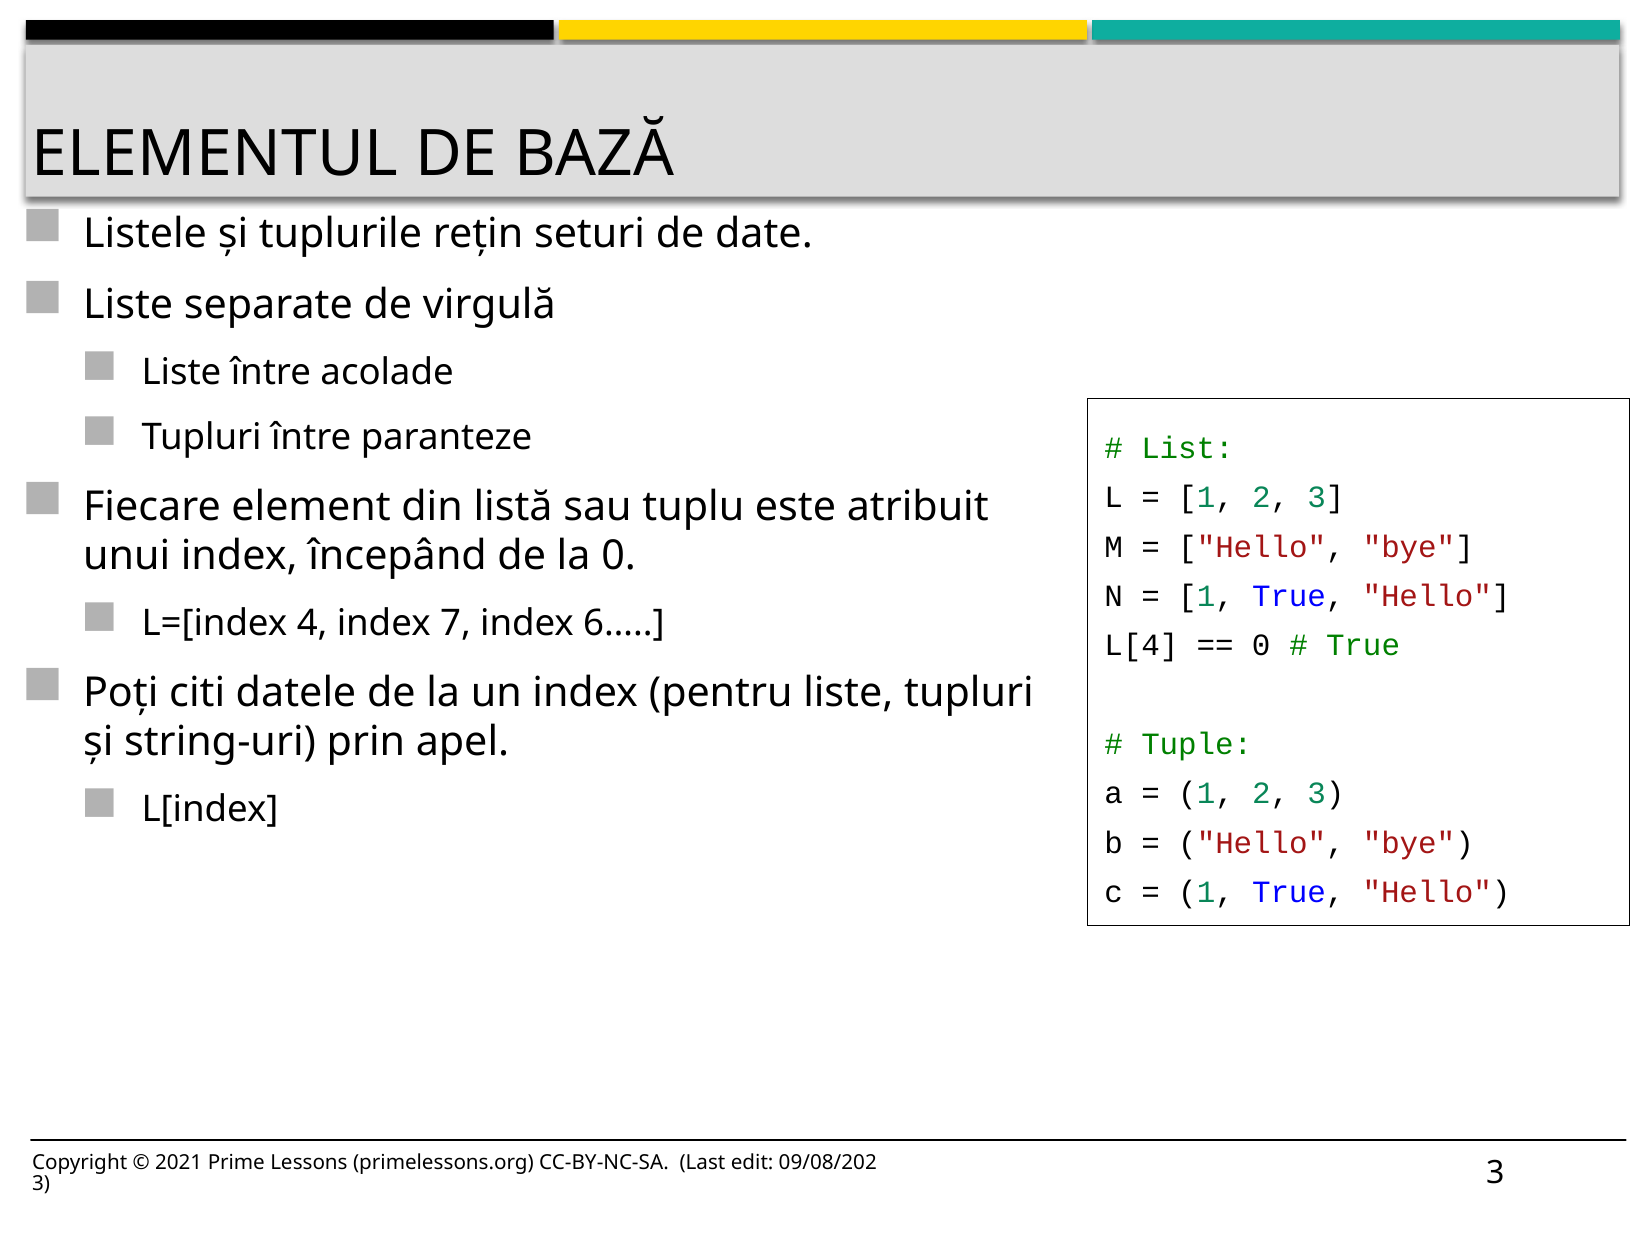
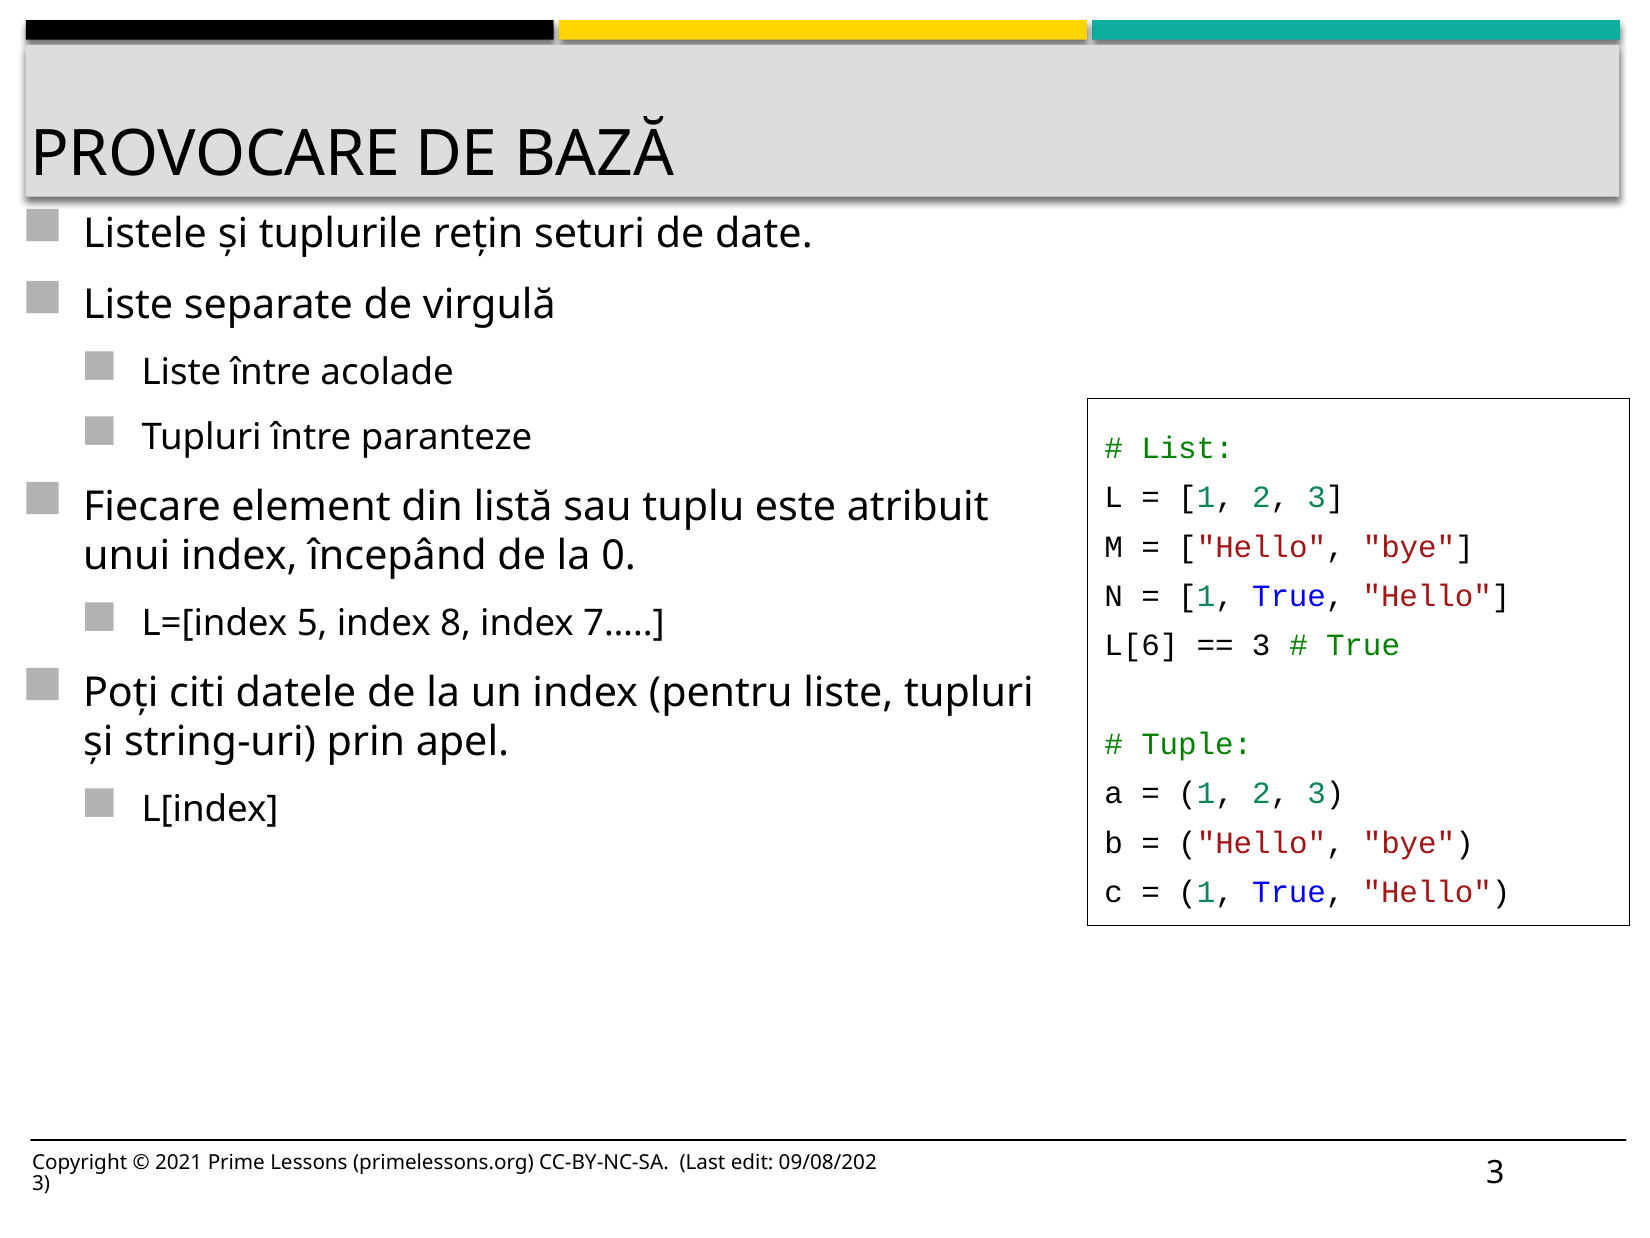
ELEMENTUL: ELEMENTUL -> PROVOCARE
4: 4 -> 5
7: 7 -> 8
6…: 6… -> 7…
L[4: L[4 -> L[6
0 at (1261, 645): 0 -> 3
